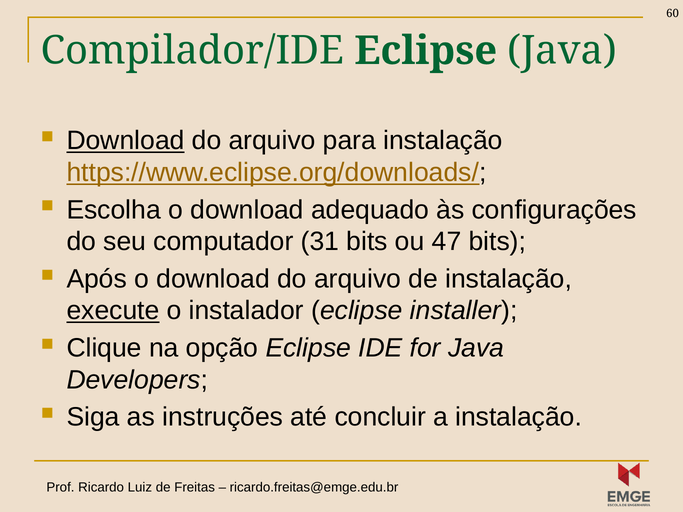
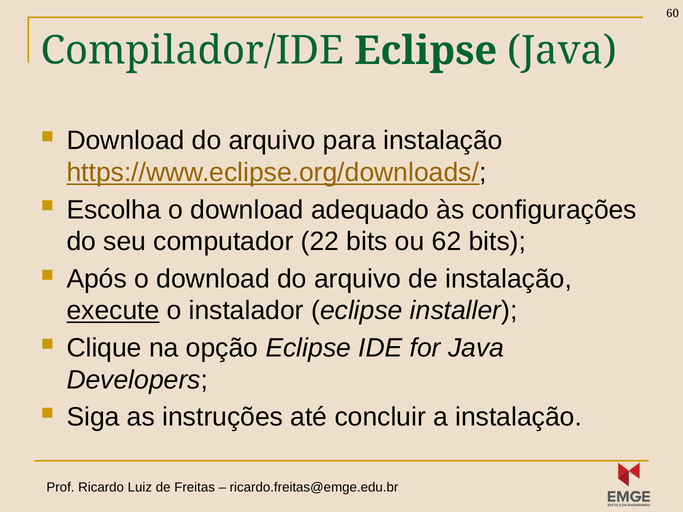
Download at (126, 141) underline: present -> none
31: 31 -> 22
47: 47 -> 62
